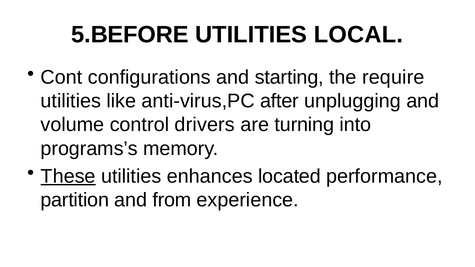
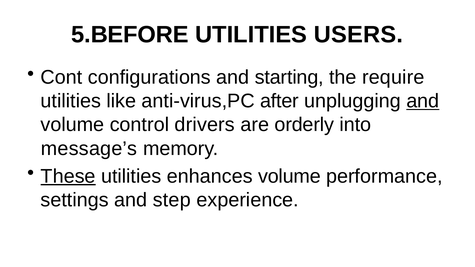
LOCAL: LOCAL -> USERS
and at (423, 101) underline: none -> present
turning: turning -> orderly
programs’s: programs’s -> message’s
enhances located: located -> volume
partition: partition -> settings
from: from -> step
